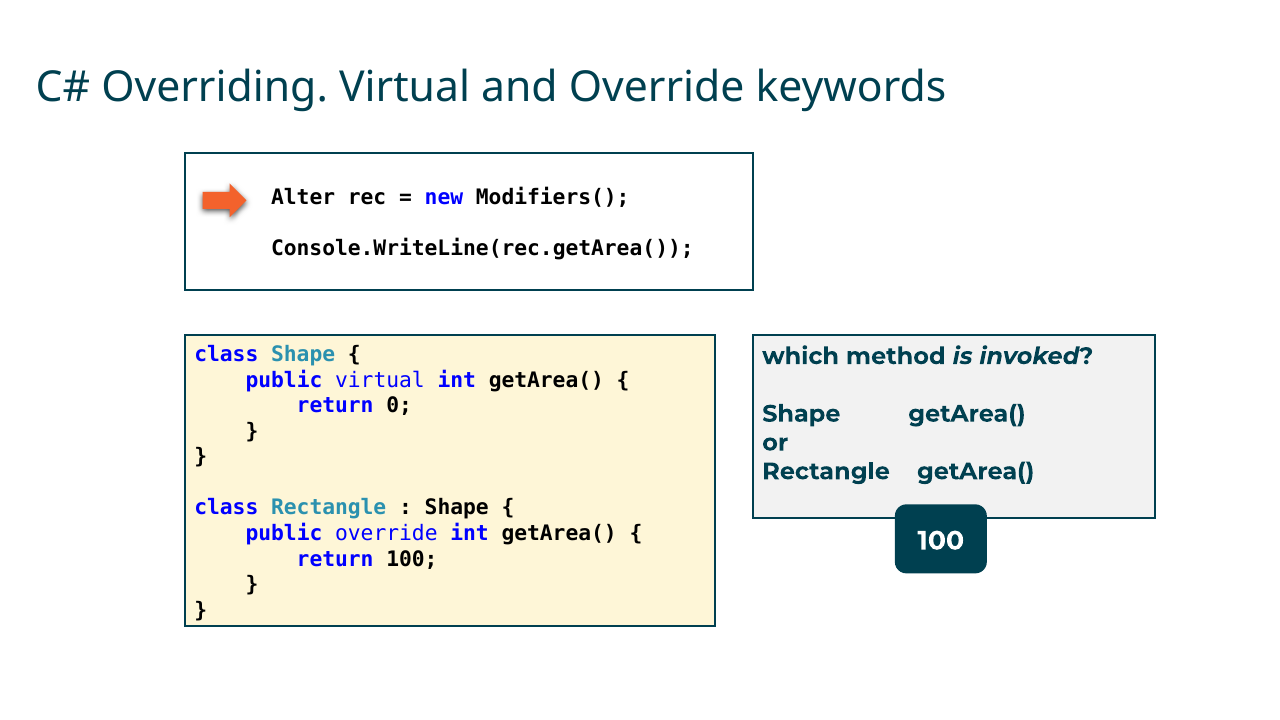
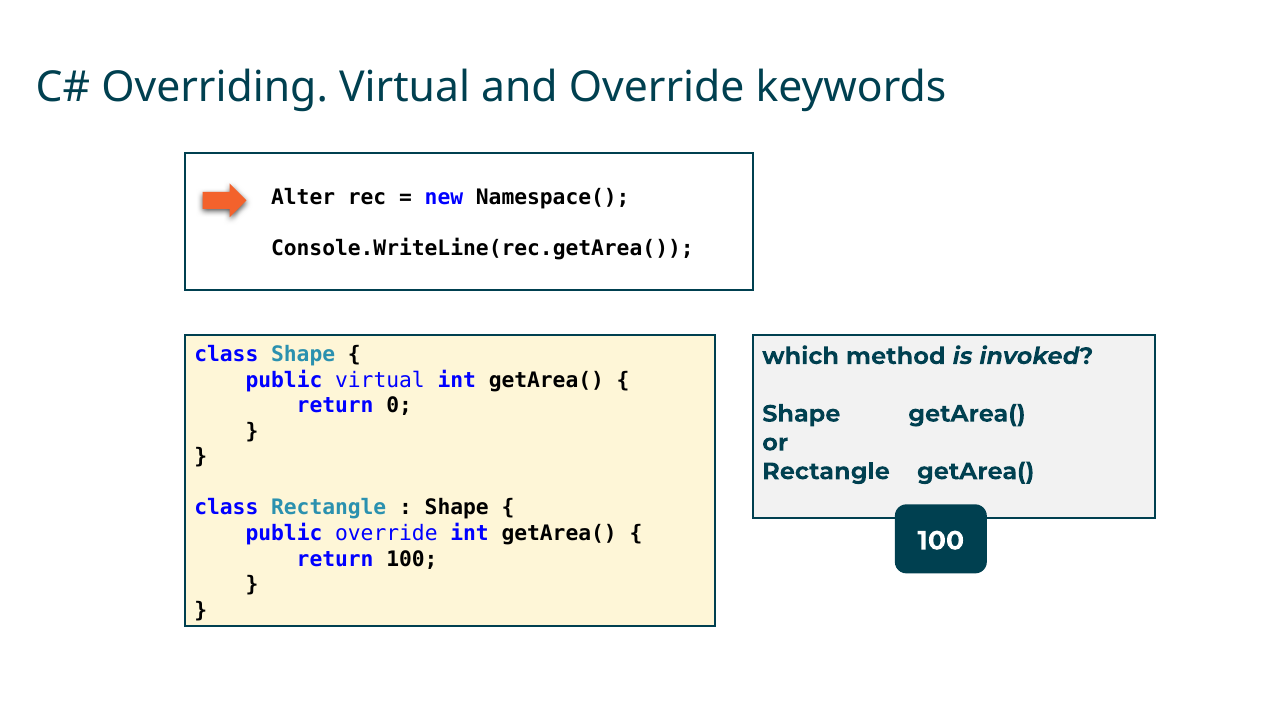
Modifiers(: Modifiers( -> Namespace(
